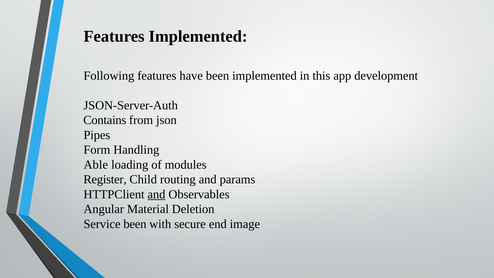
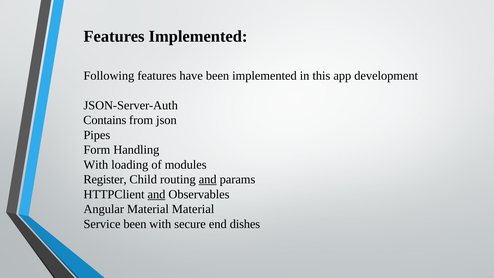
Able at (96, 165): Able -> With
and at (208, 179) underline: none -> present
Material Deletion: Deletion -> Material
image: image -> dishes
